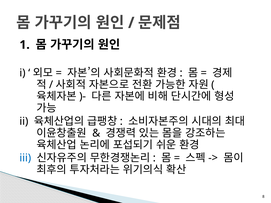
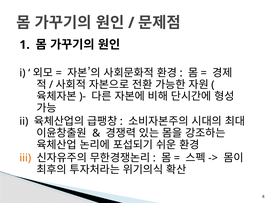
iii colour: blue -> orange
